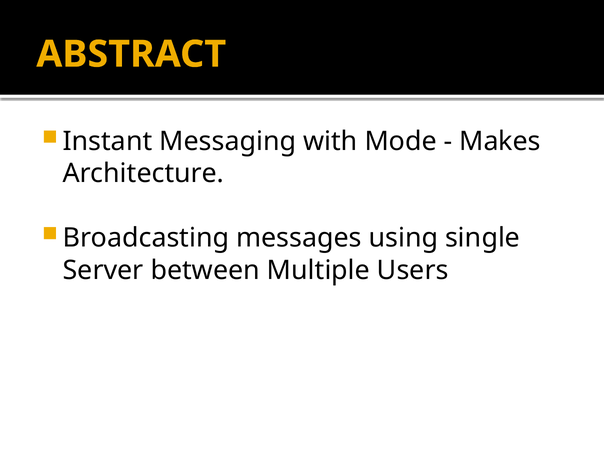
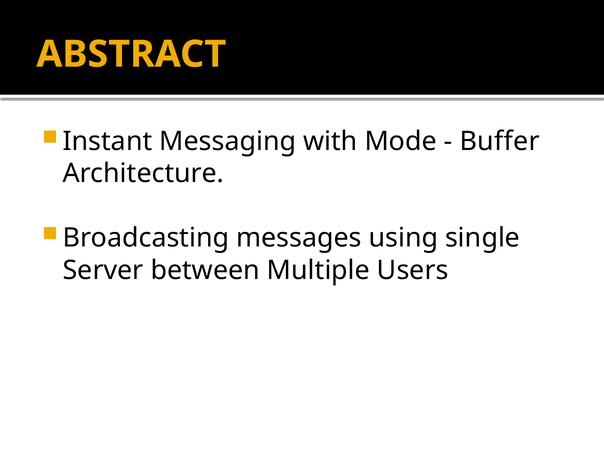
Makes: Makes -> Buffer
